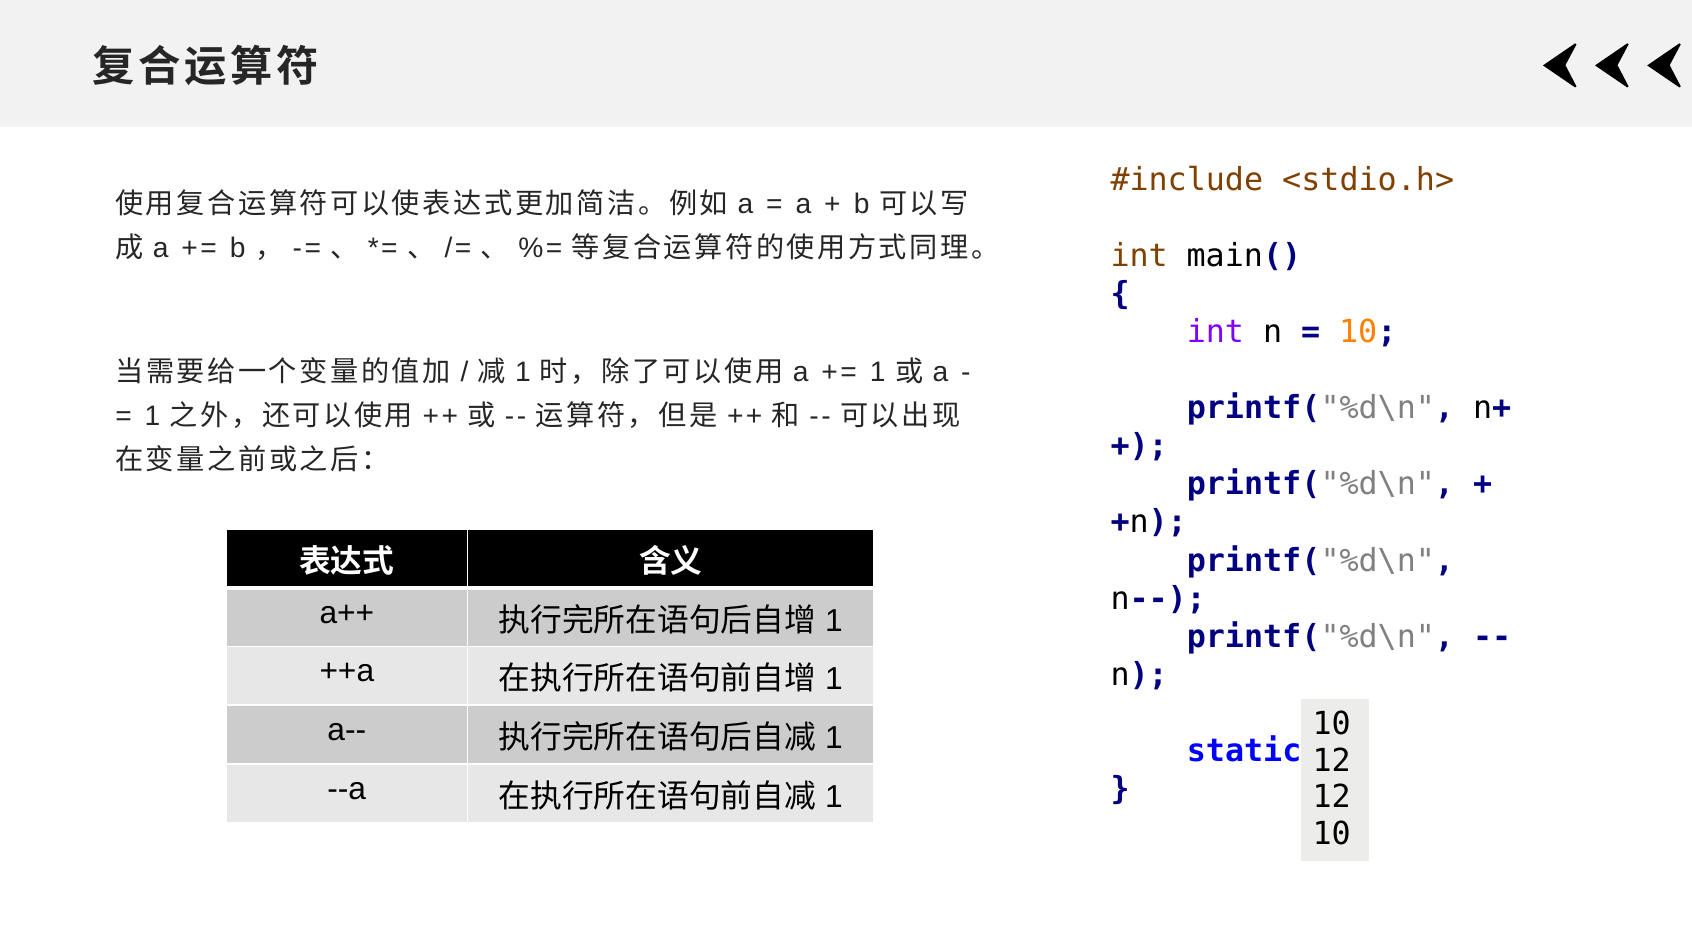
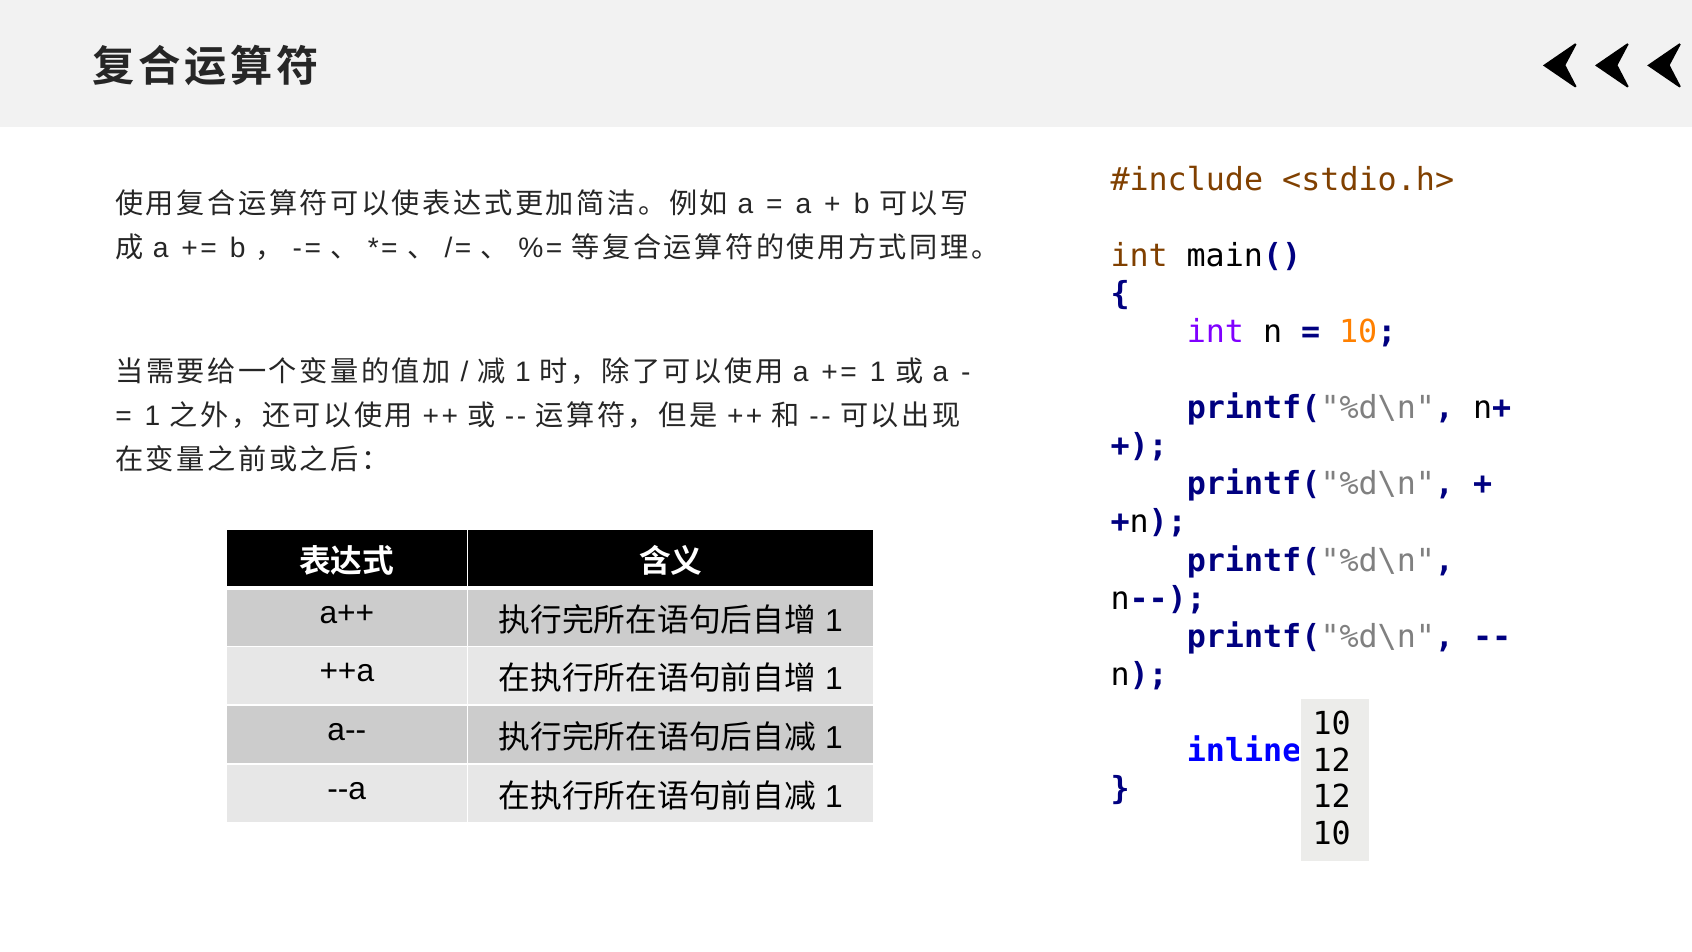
static: static -> inline
